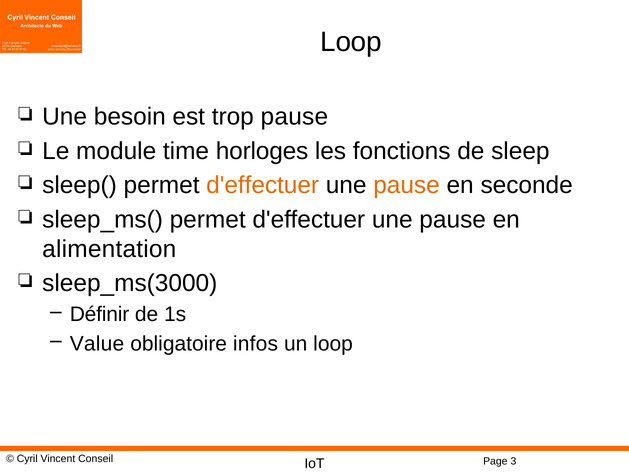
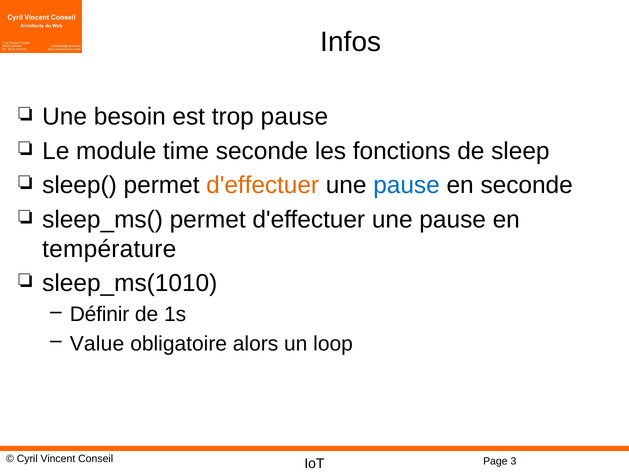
Loop at (351, 42): Loop -> Infos
time horloges: horloges -> seconde
pause at (407, 185) colour: orange -> blue
alimentation: alimentation -> température
sleep_ms(3000: sleep_ms(3000 -> sleep_ms(1010
infos: infos -> alors
